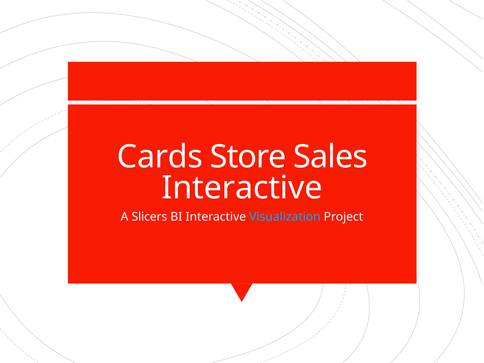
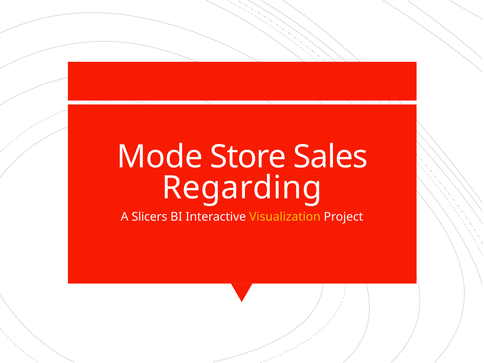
Cards: Cards -> Mode
Interactive at (242, 188): Interactive -> Regarding
Visualization colour: light blue -> yellow
